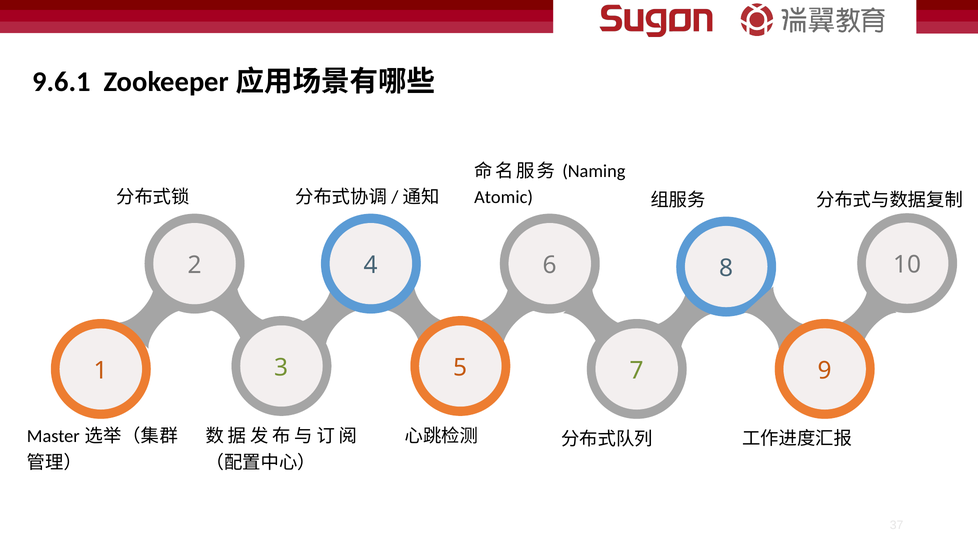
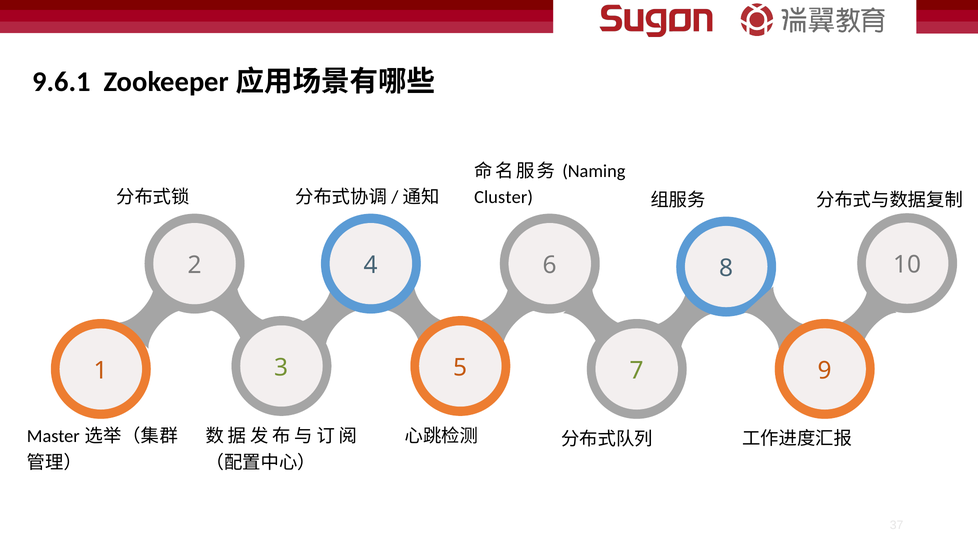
Atomic: Atomic -> Cluster
